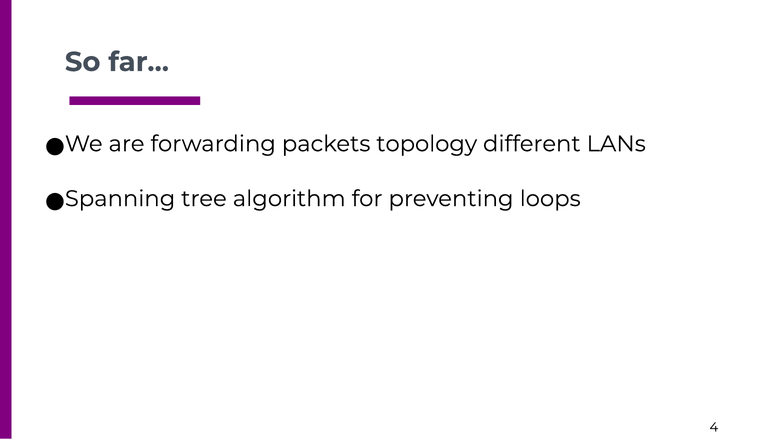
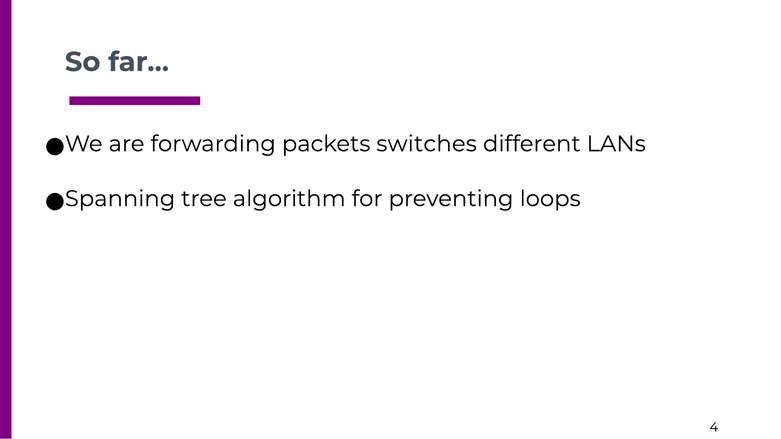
topology: topology -> switches
